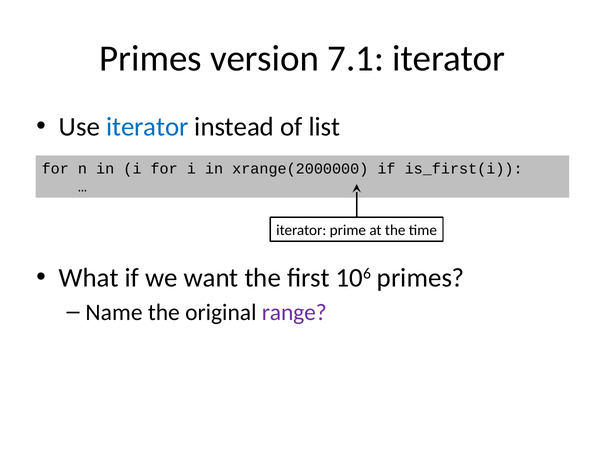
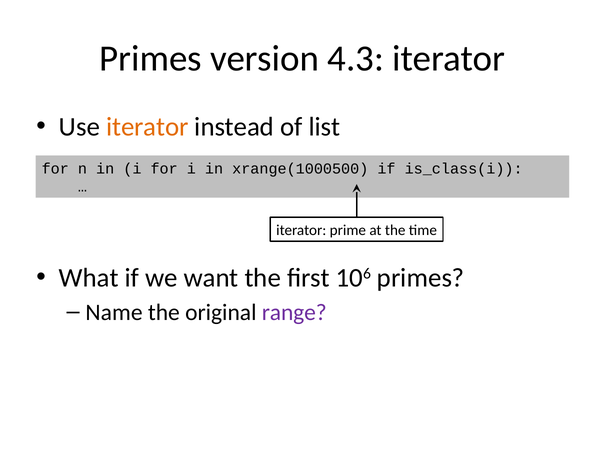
7.1: 7.1 -> 4.3
iterator at (147, 127) colour: blue -> orange
xrange(2000000: xrange(2000000 -> xrange(1000500
is_first(i: is_first(i -> is_class(i
